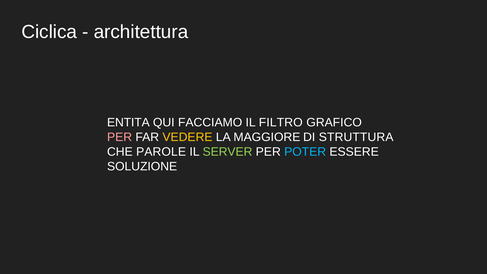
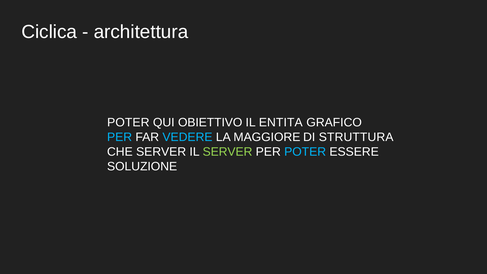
ENTITA at (128, 123): ENTITA -> POTER
FACCIAMO: FACCIAMO -> OBIETTIVO
FILTRO: FILTRO -> ENTITA
PER at (120, 137) colour: pink -> light blue
VEDERE colour: yellow -> light blue
CHE PAROLE: PAROLE -> SERVER
